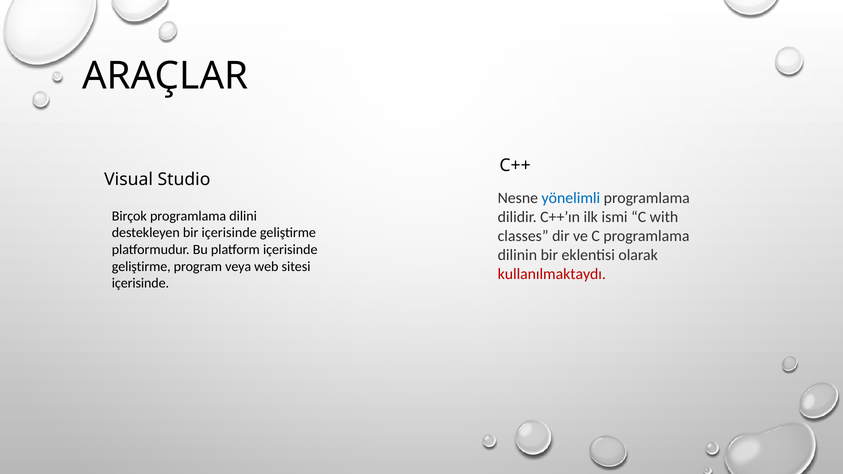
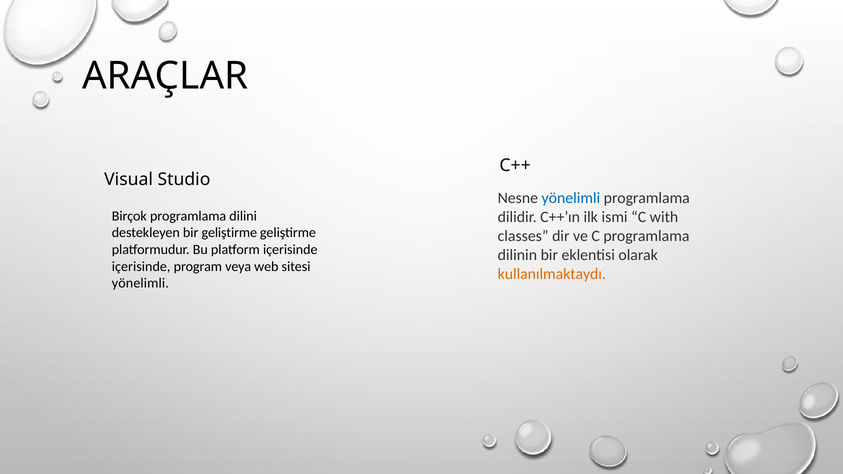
bir içerisinde: içerisinde -> geliştirme
geliştirme at (141, 267): geliştirme -> içerisinde
kullanılmaktaydı colour: red -> orange
içerisinde at (140, 283): içerisinde -> yönelimli
